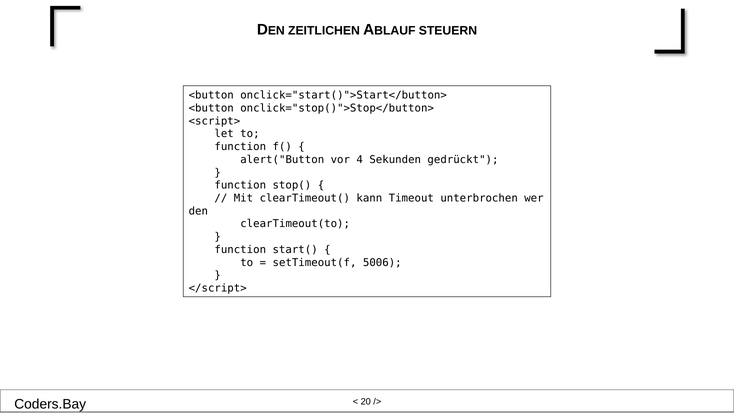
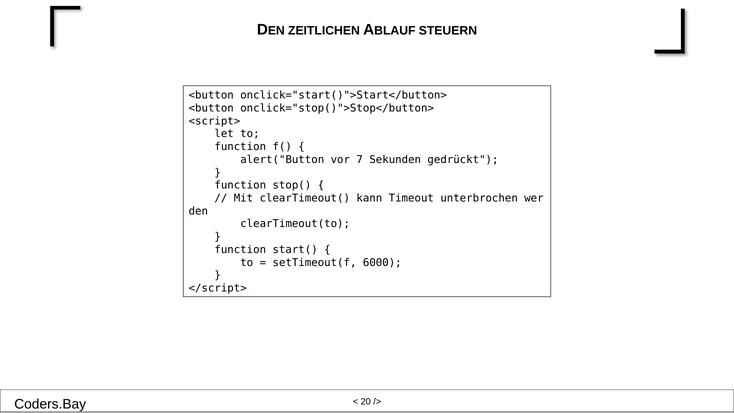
4: 4 -> 7
5006: 5006 -> 6000
